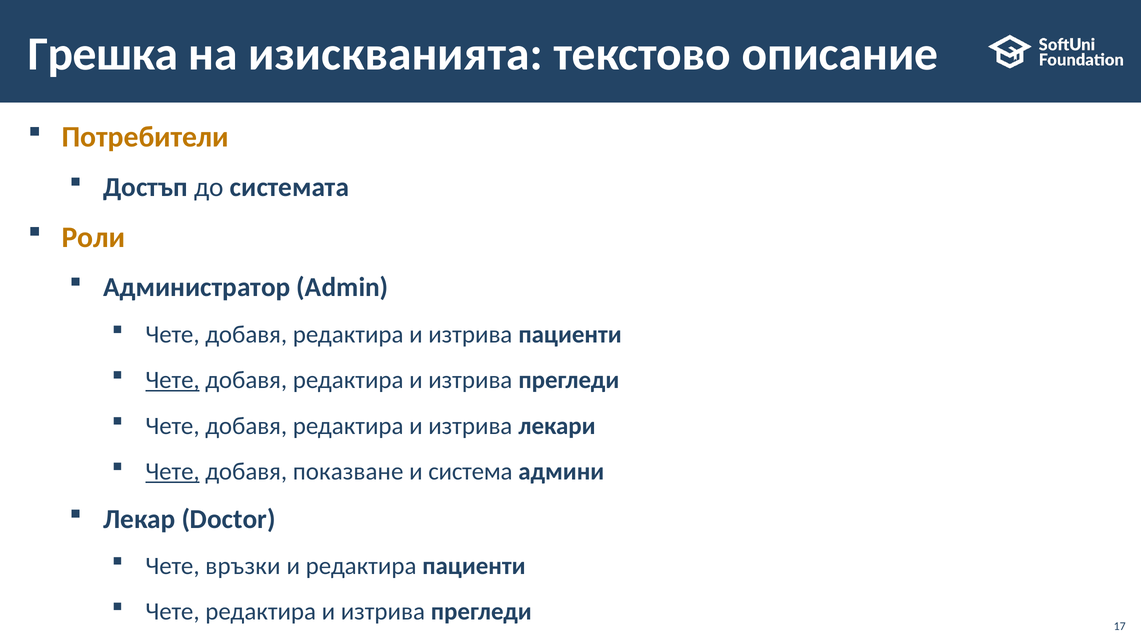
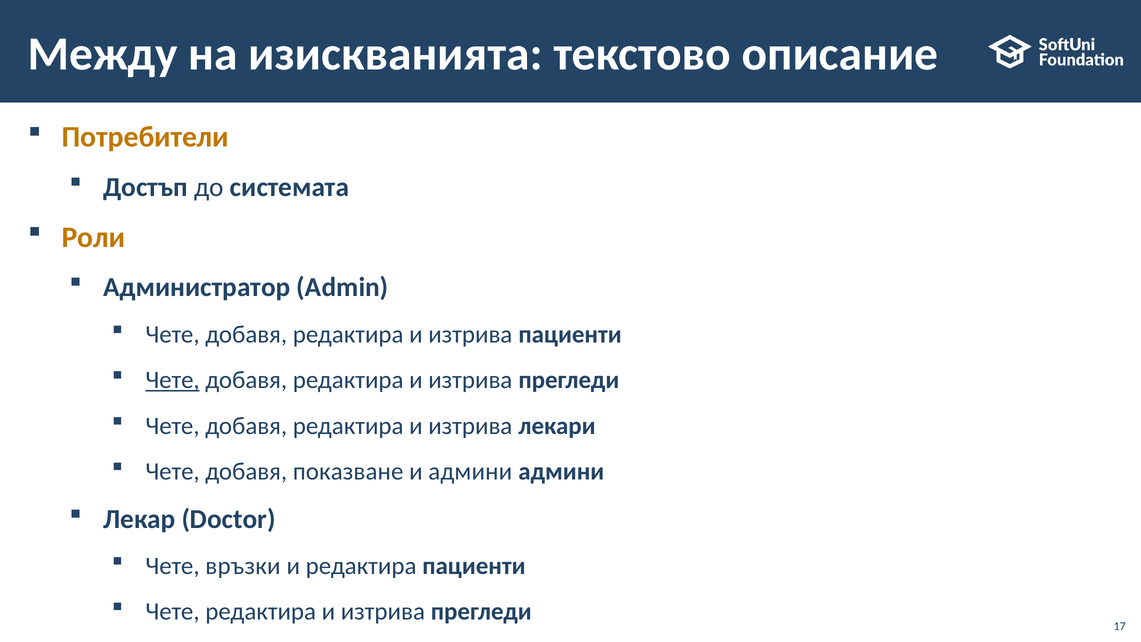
Грешка: Грешка -> Между
Чете at (173, 471) underline: present -> none
и система: система -> админи
